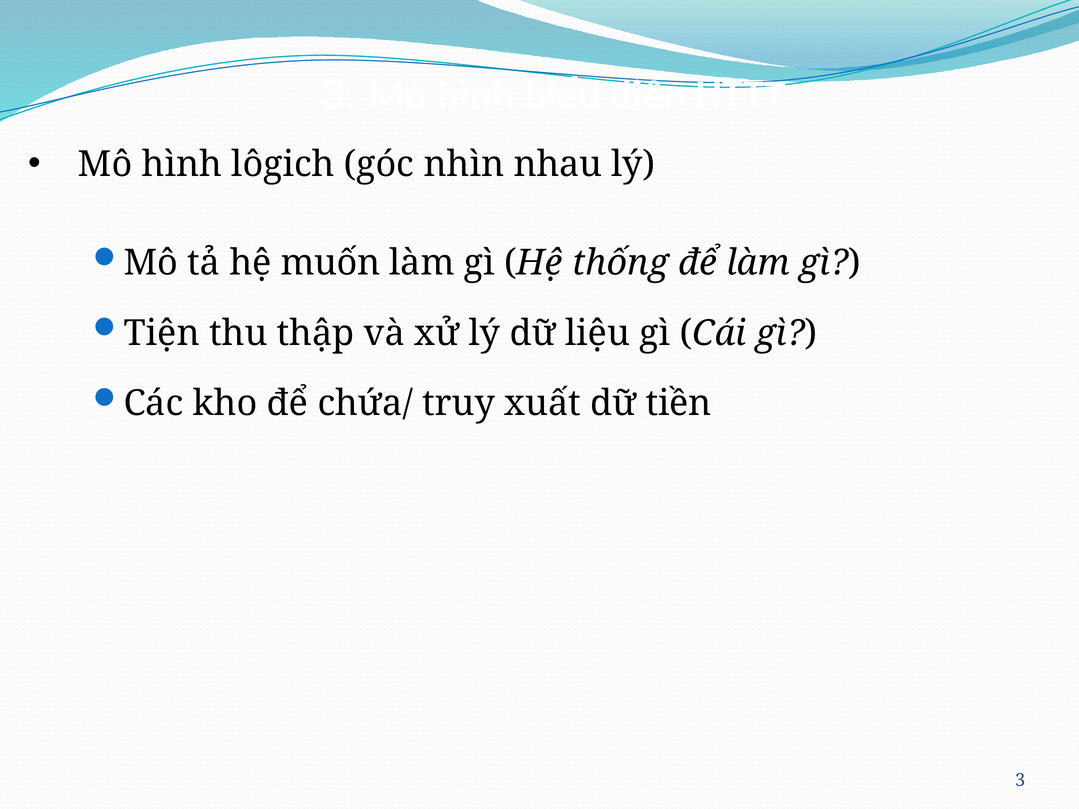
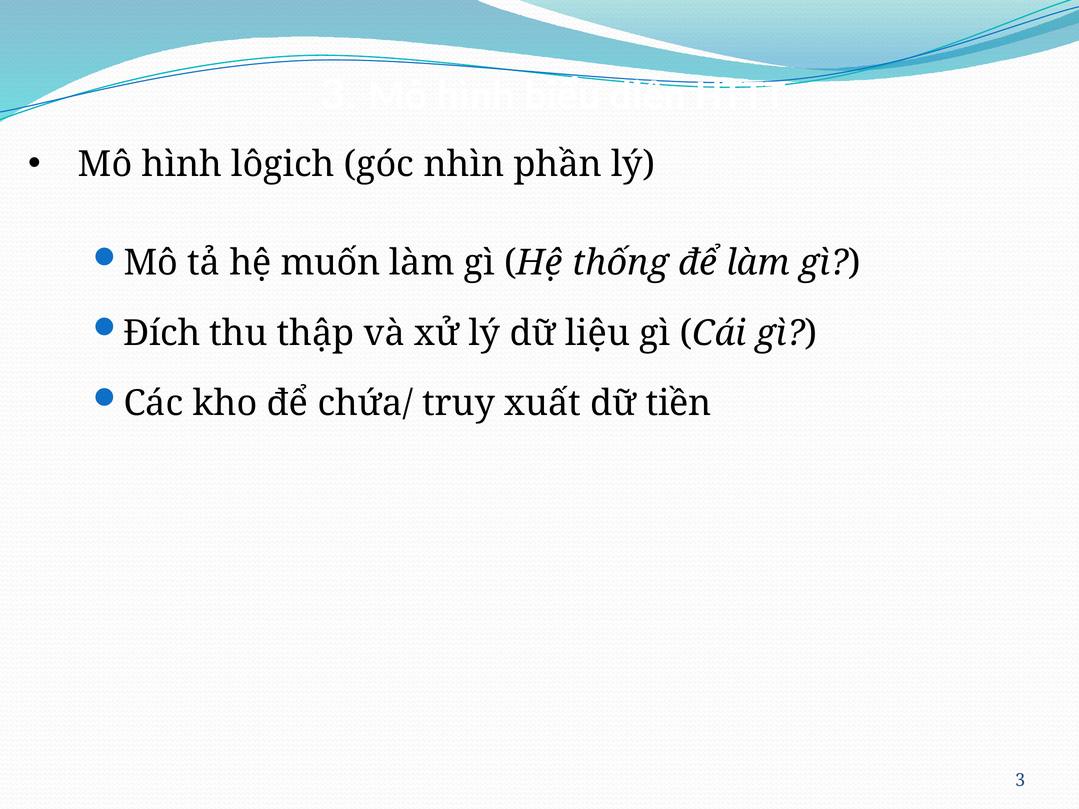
nhau: nhau -> phần
Tiện: Tiện -> Đích
